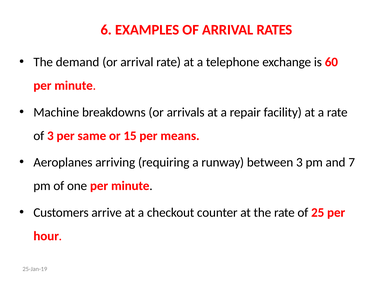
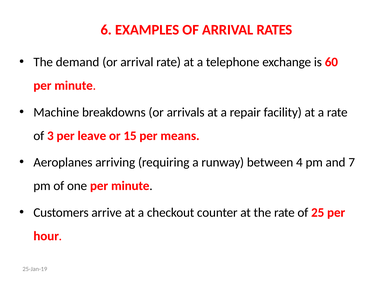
same: same -> leave
between 3: 3 -> 4
